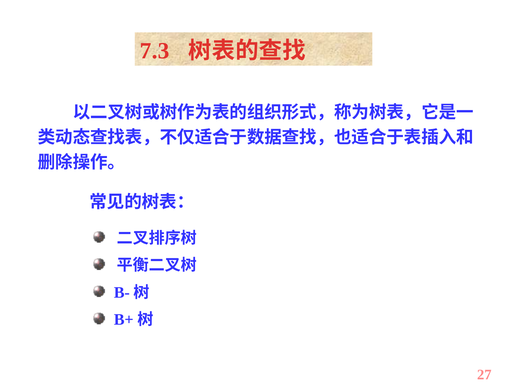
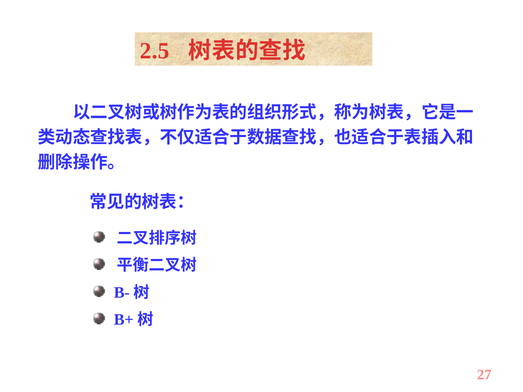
7.3: 7.3 -> 2.5
